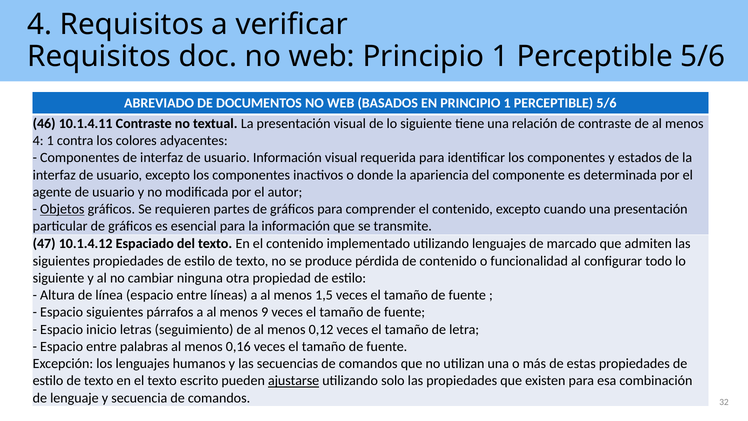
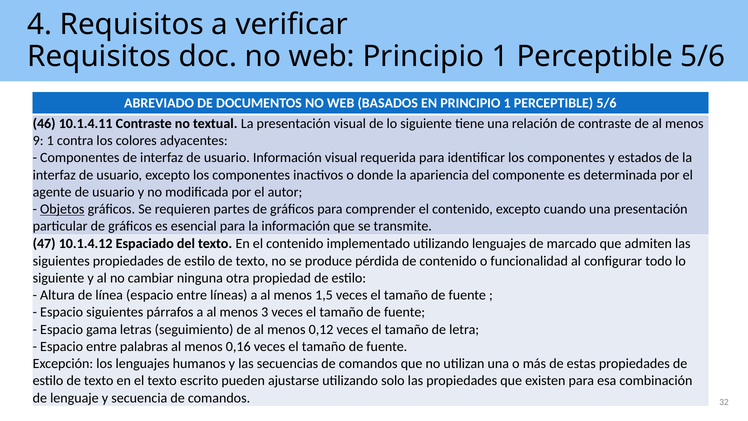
4 at (38, 141): 4 -> 9
9: 9 -> 3
inicio: inicio -> gama
ajustarse underline: present -> none
